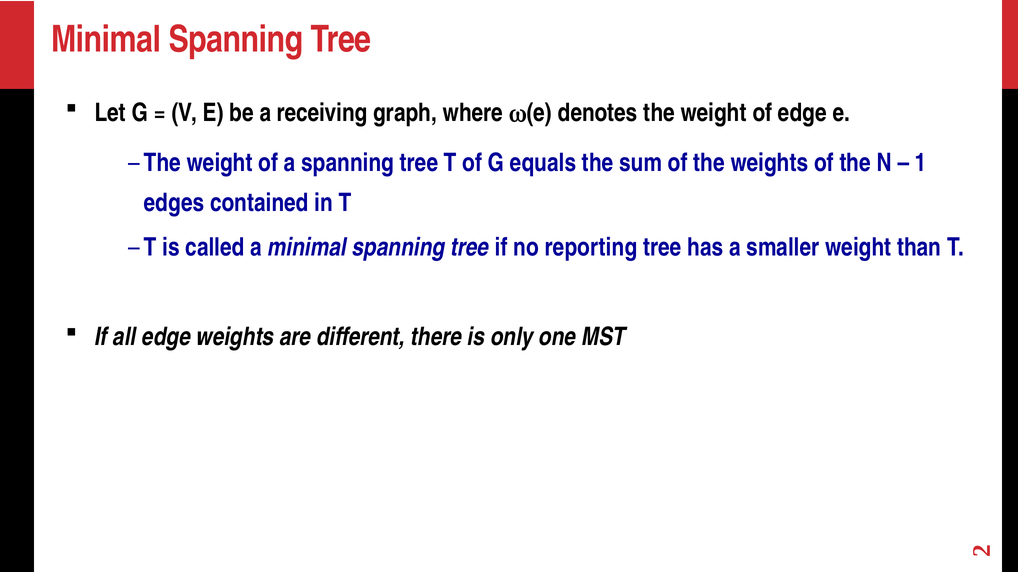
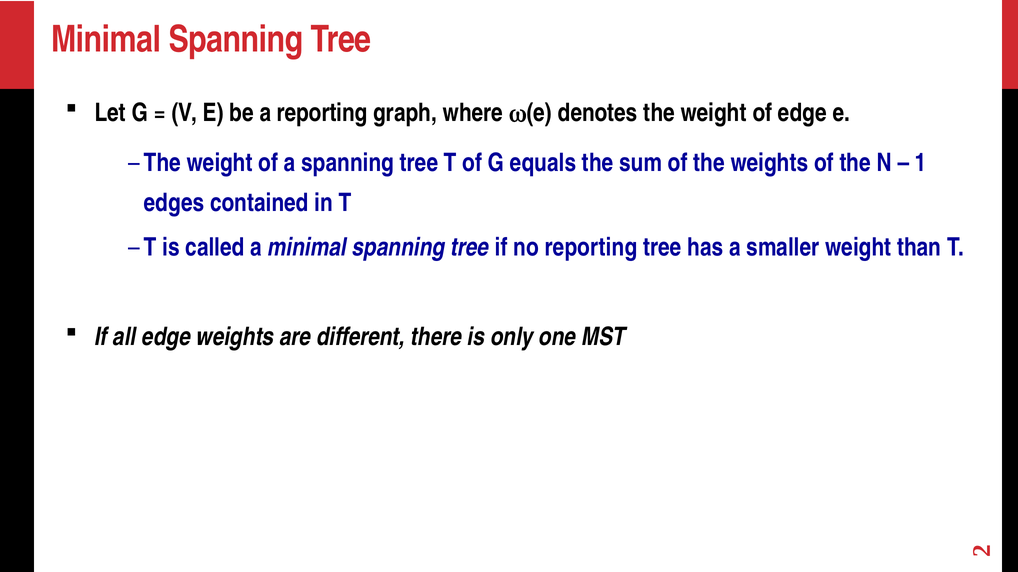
a receiving: receiving -> reporting
